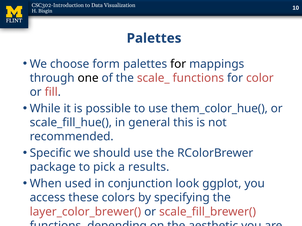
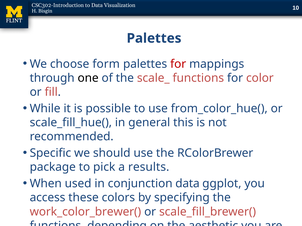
for at (178, 64) colour: black -> red
them_color_hue(: them_color_hue( -> from_color_hue(
conjunction look: look -> data
layer_color_brewer(: layer_color_brewer( -> work_color_brewer(
